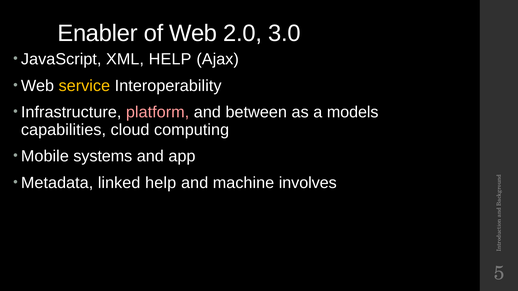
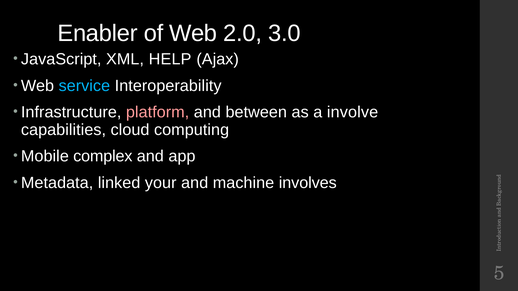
service colour: yellow -> light blue
models: models -> involve
systems: systems -> complex
linked help: help -> your
